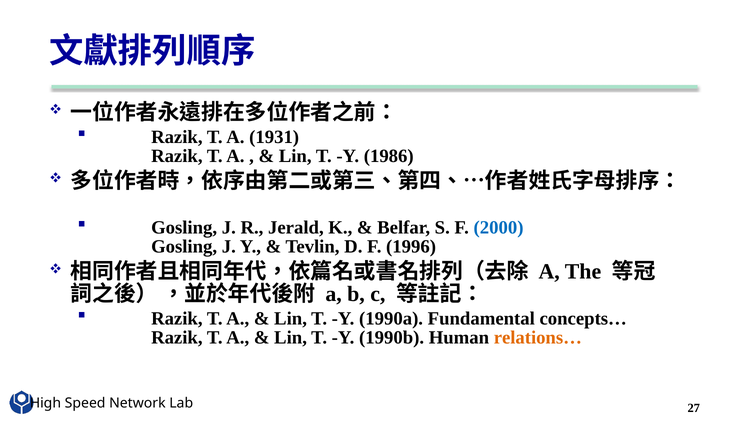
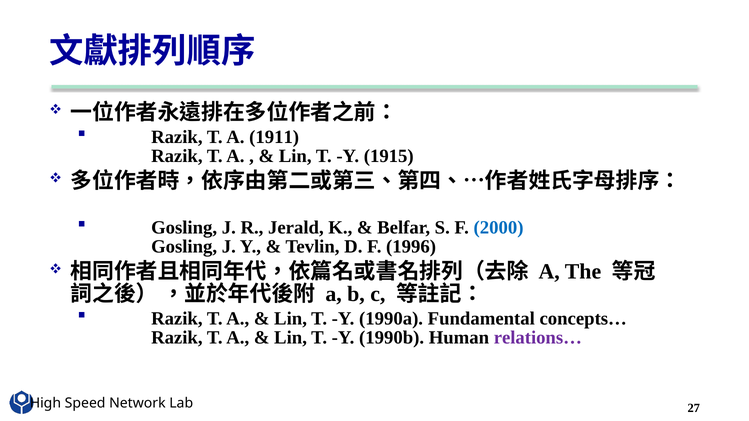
1931: 1931 -> 1911
1986: 1986 -> 1915
relations… colour: orange -> purple
